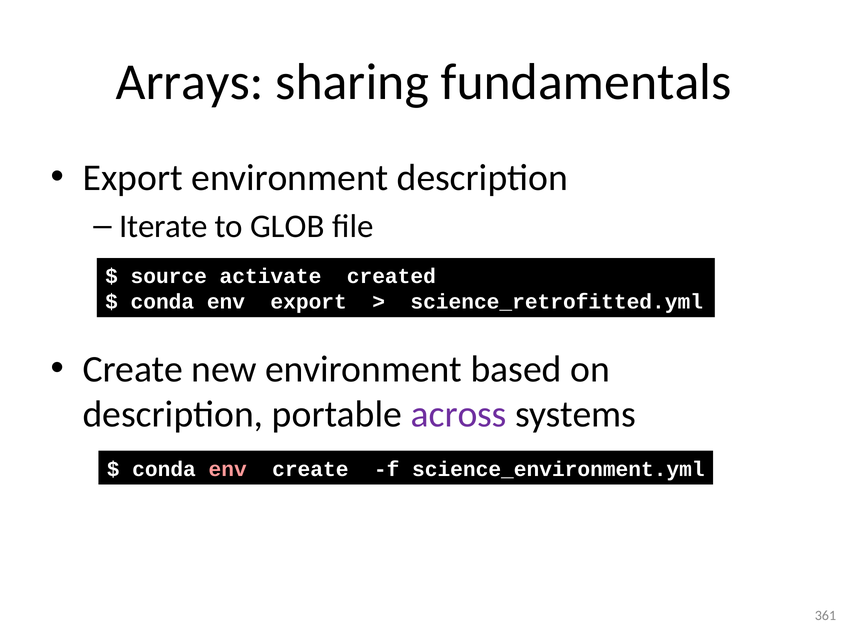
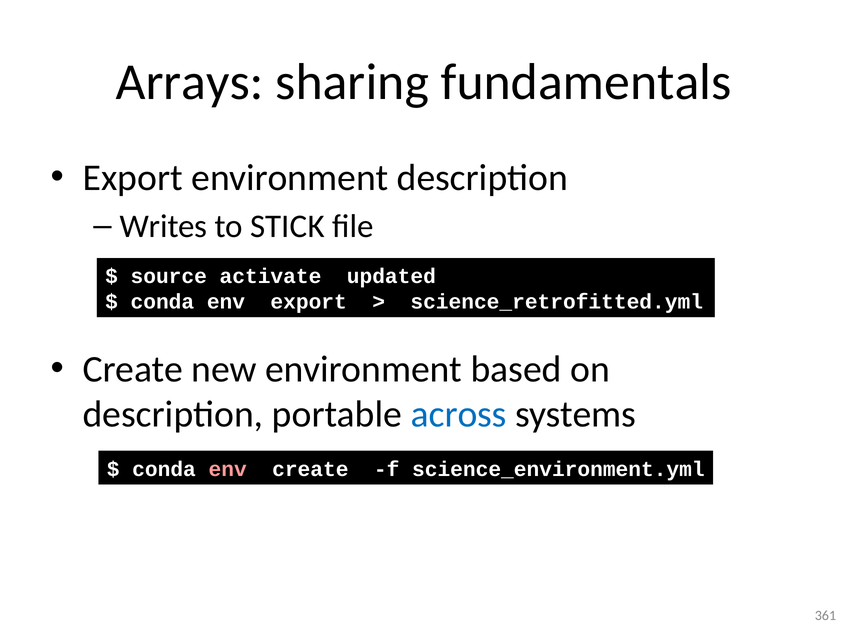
Iterate: Iterate -> Writes
GLOB: GLOB -> STICK
created: created -> updated
across colour: purple -> blue
